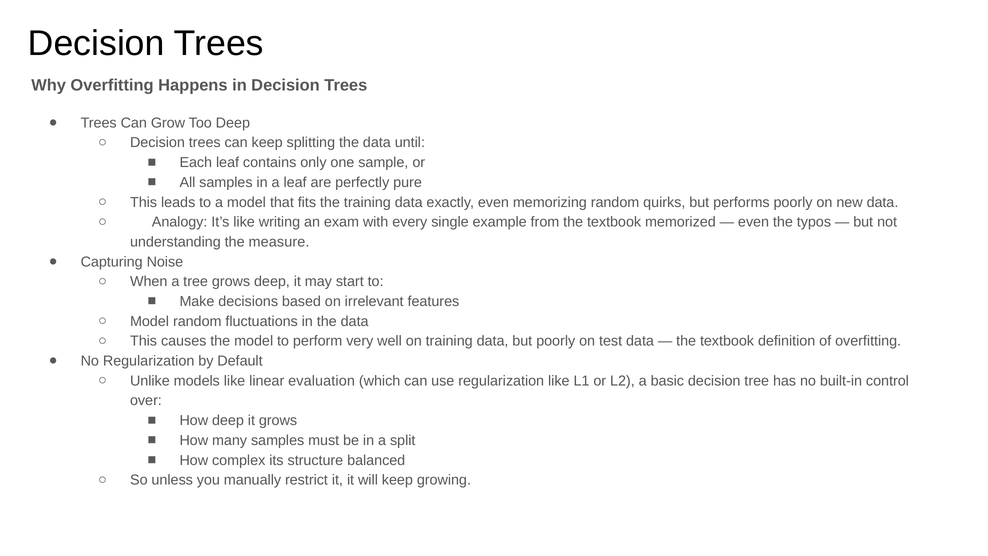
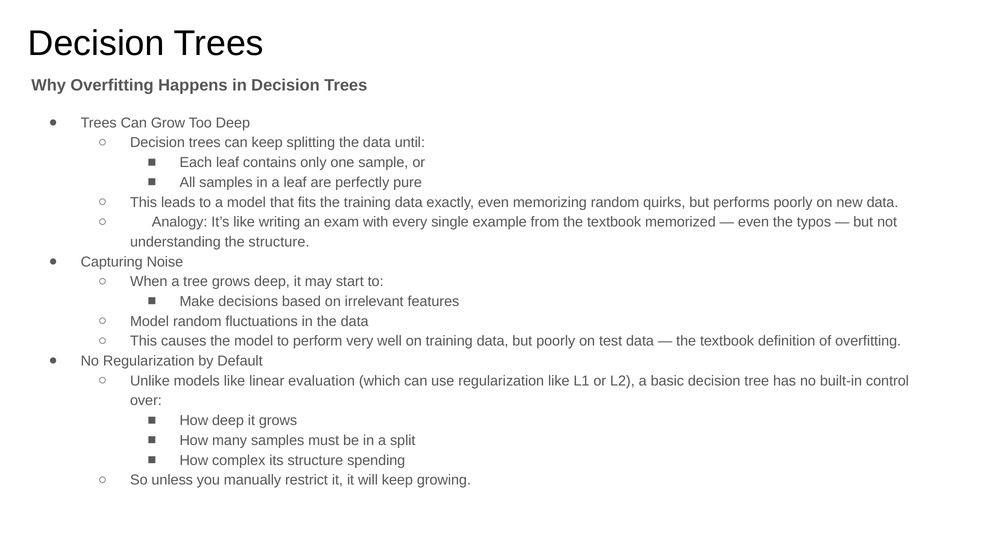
the measure: measure -> structure
balanced: balanced -> spending
